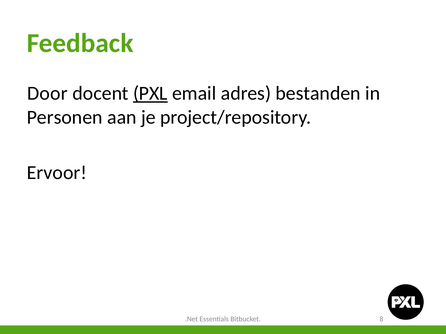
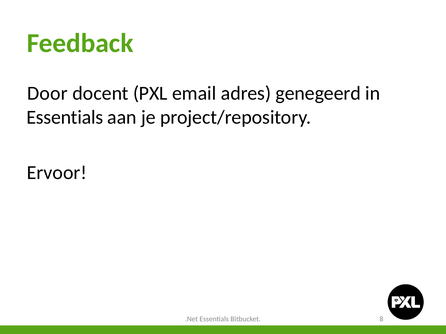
PXL underline: present -> none
bestanden: bestanden -> genegeerd
Personen at (65, 117): Personen -> Essentials
